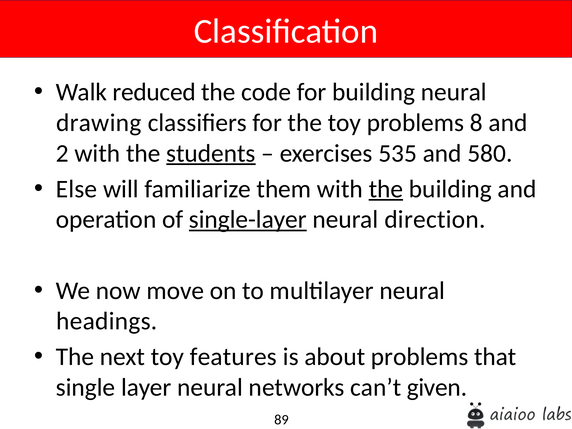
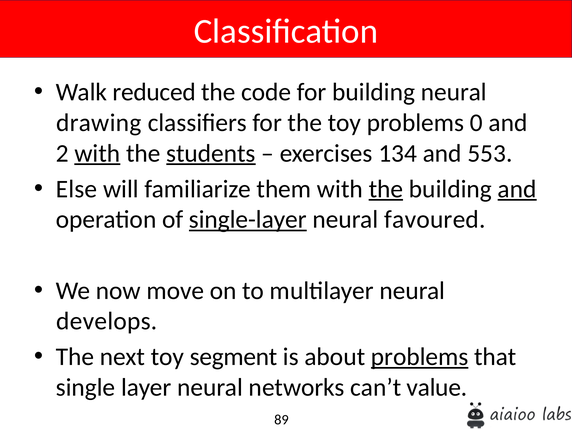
8: 8 -> 0
with at (97, 153) underline: none -> present
535: 535 -> 134
580: 580 -> 553
and at (517, 189) underline: none -> present
direction: direction -> favoured
headings: headings -> develops
features: features -> segment
problems at (420, 357) underline: none -> present
given: given -> value
